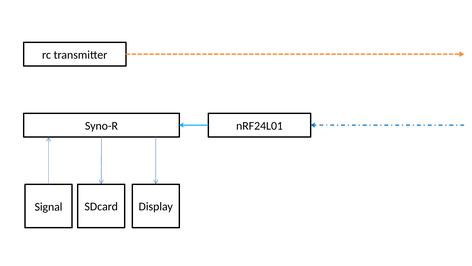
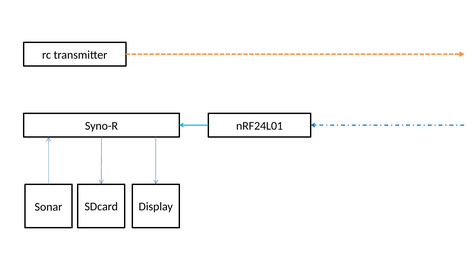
Signal: Signal -> Sonar
